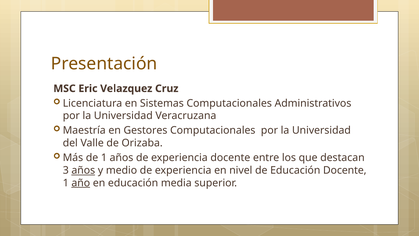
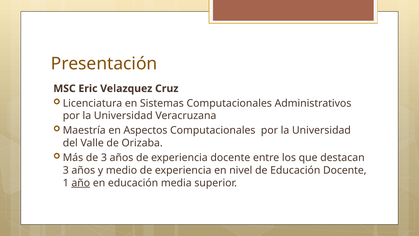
Gestores: Gestores -> Aspectos
de 1: 1 -> 3
años at (83, 170) underline: present -> none
